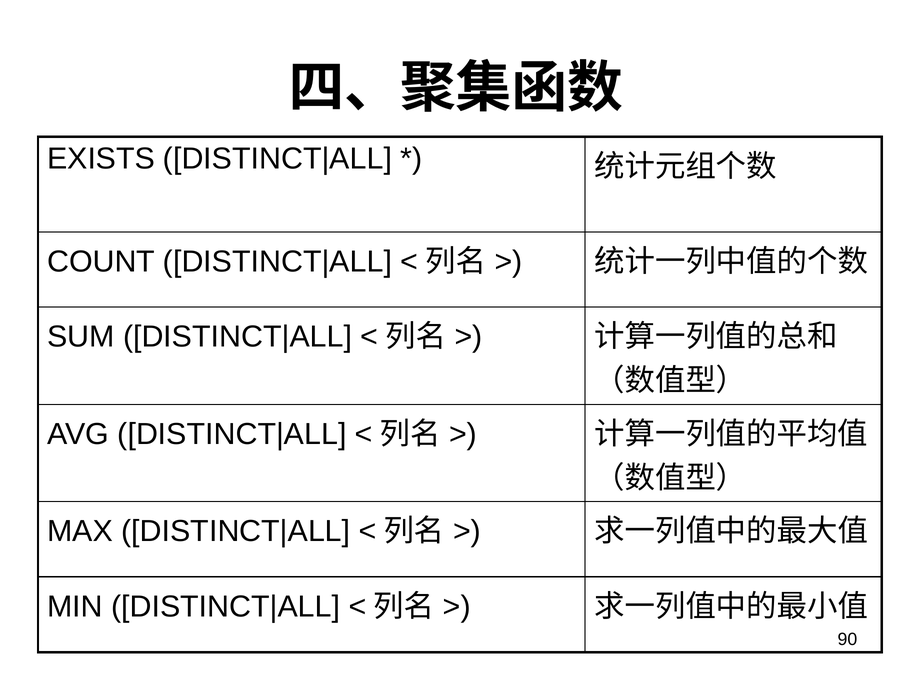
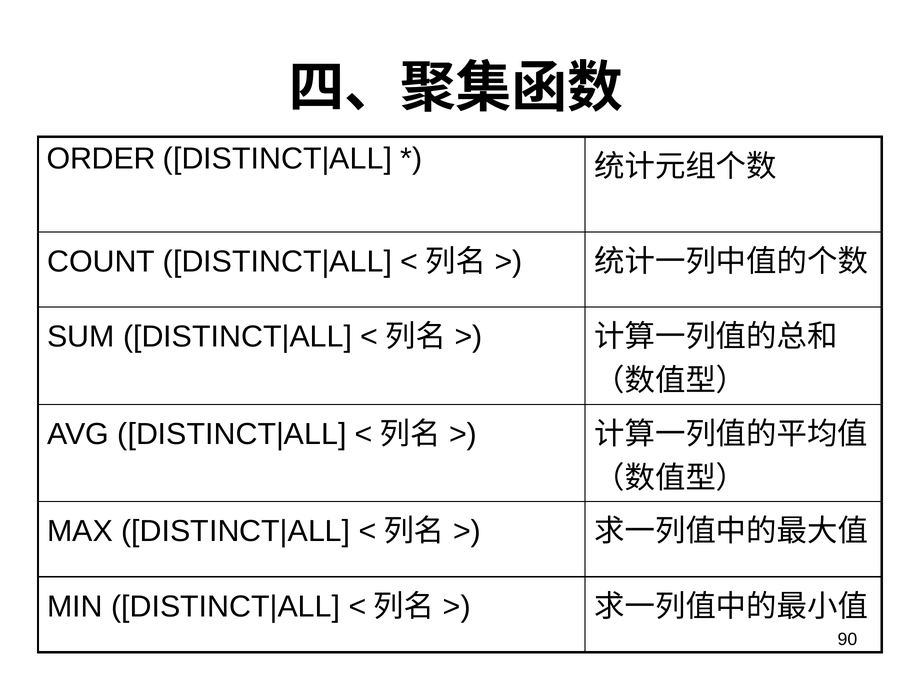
EXISTS: EXISTS -> ORDER
